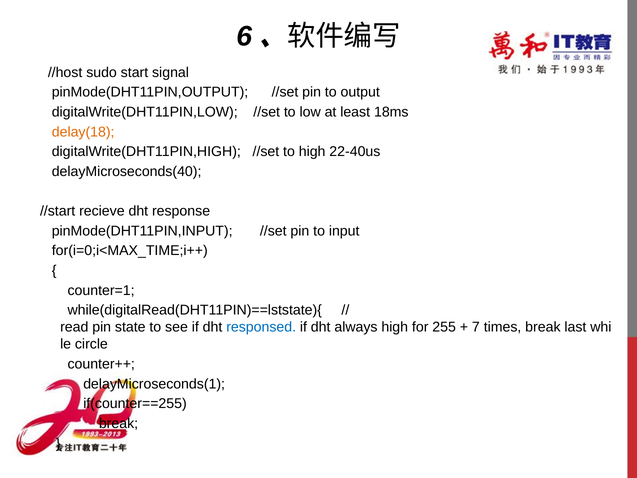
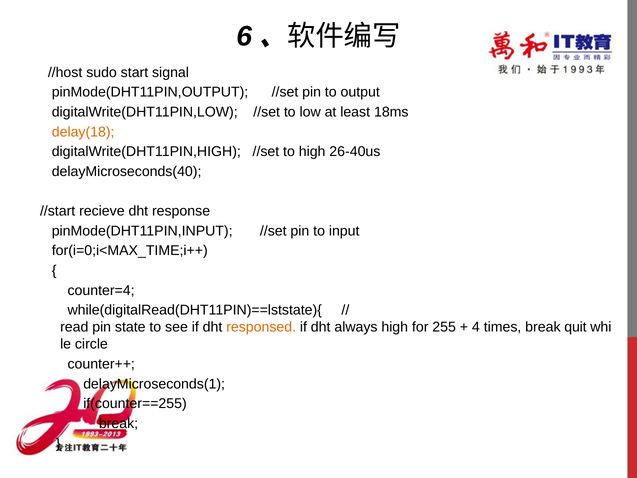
22-40us: 22-40us -> 26-40us
counter=1: counter=1 -> counter=4
responsed colour: blue -> orange
7: 7 -> 4
last: last -> quit
